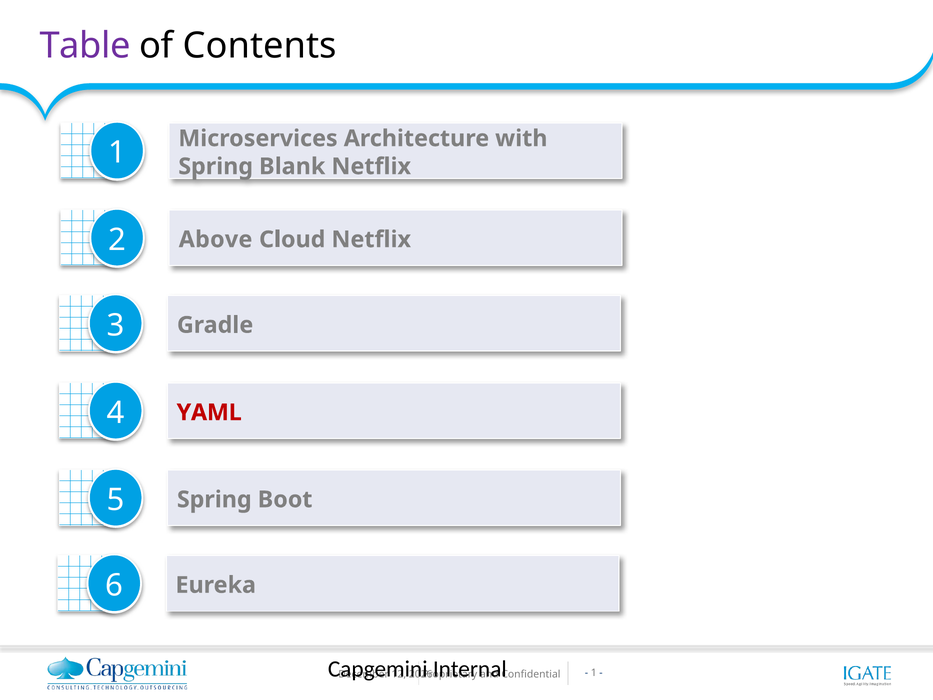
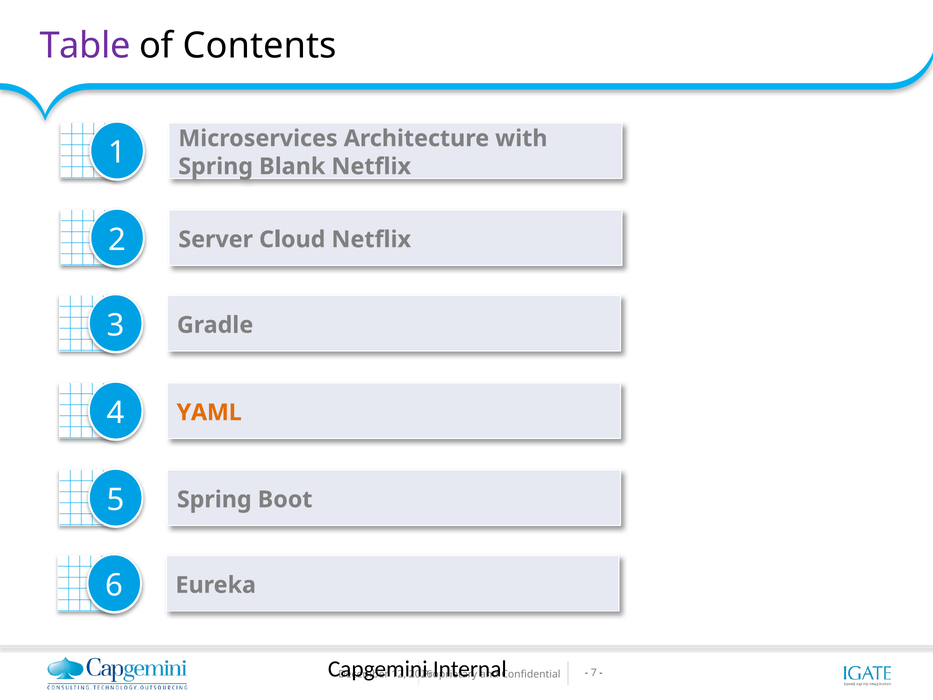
Above: Above -> Server
YAML colour: red -> orange
1 at (594, 673): 1 -> 7
